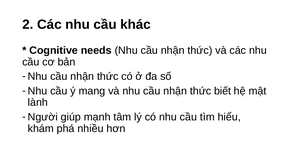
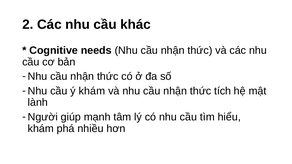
ý mang: mang -> khám
biết: biết -> tích
